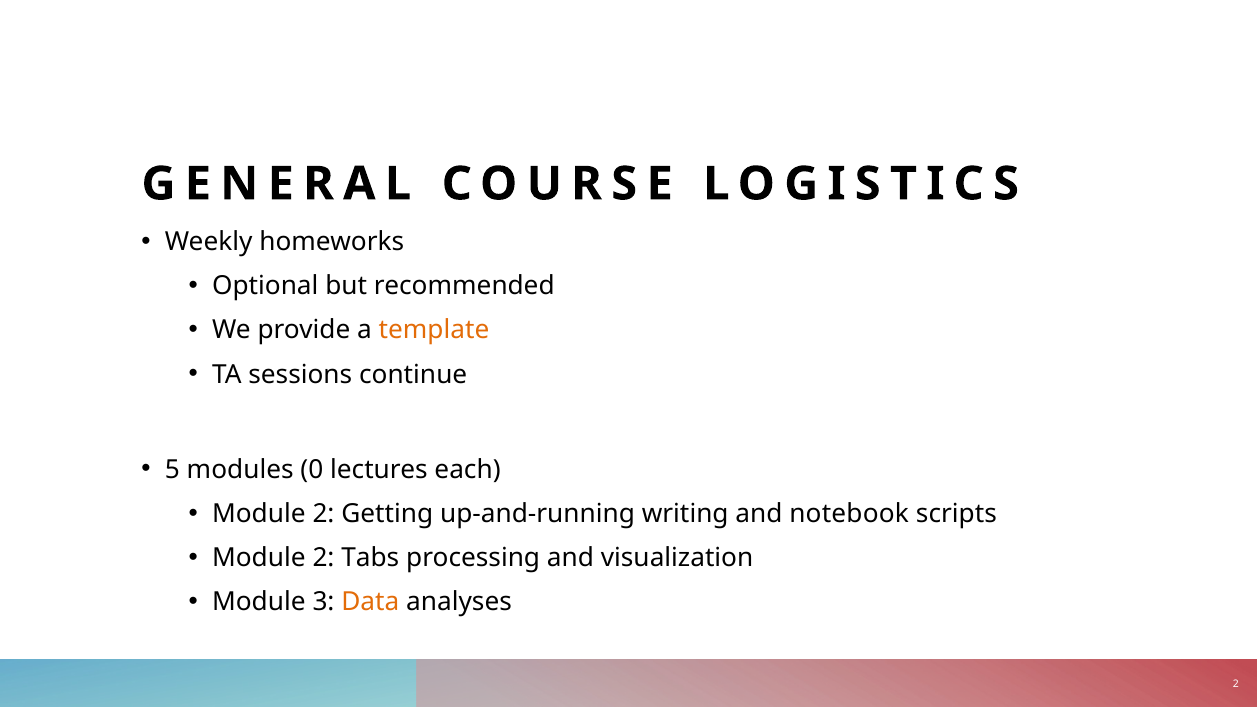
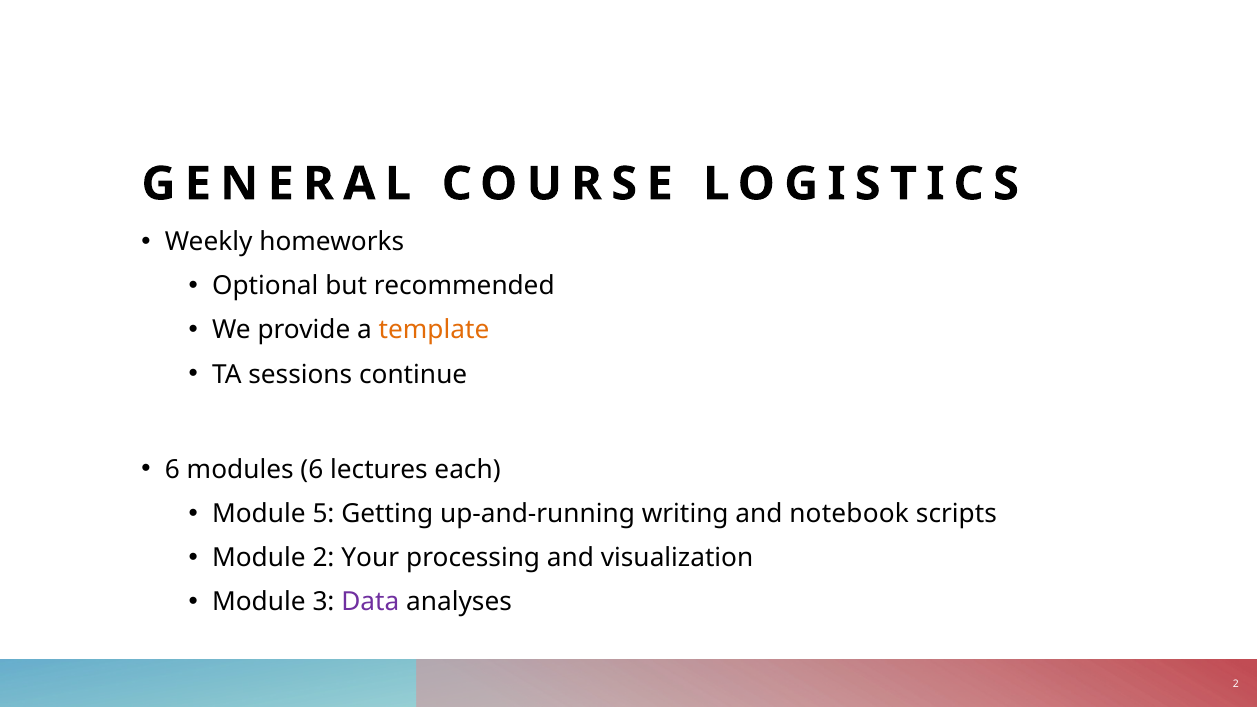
5 at (172, 470): 5 -> 6
modules 0: 0 -> 6
2 at (324, 514): 2 -> 5
Tabs: Tabs -> Your
Data colour: orange -> purple
